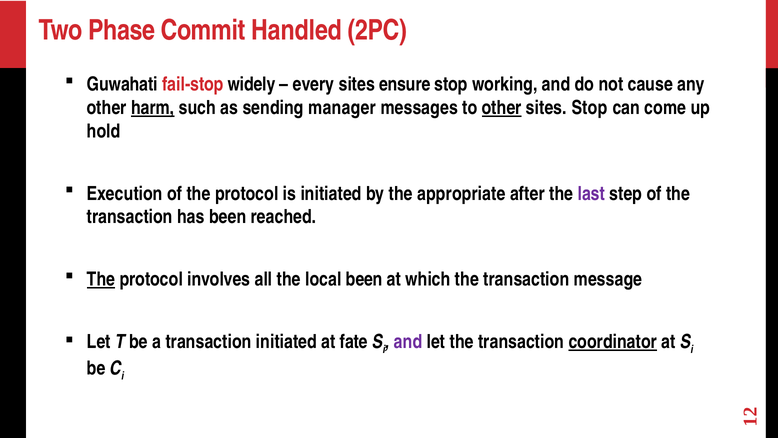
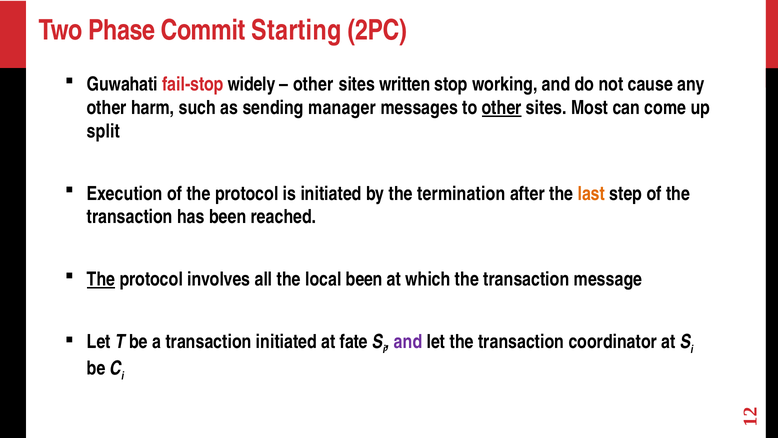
Handled: Handled -> Starting
every at (313, 84): every -> other
ensure: ensure -> written
harm underline: present -> none
sites Stop: Stop -> Most
hold: hold -> split
appropriate: appropriate -> termination
last colour: purple -> orange
coordinator underline: present -> none
